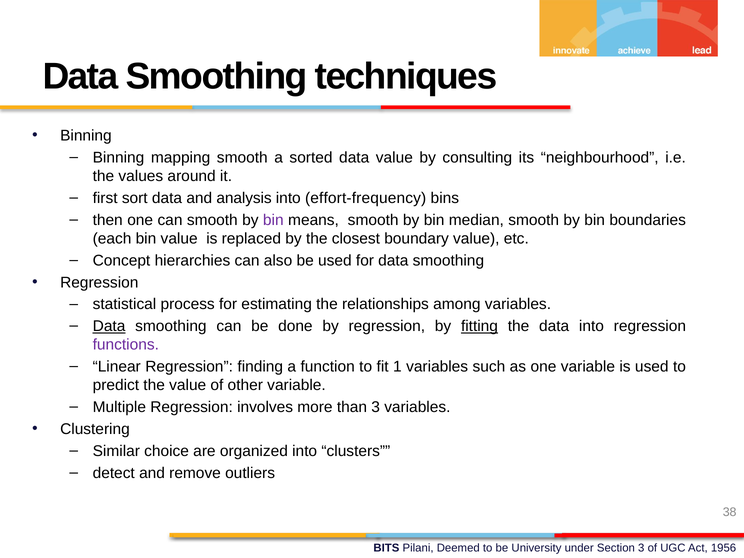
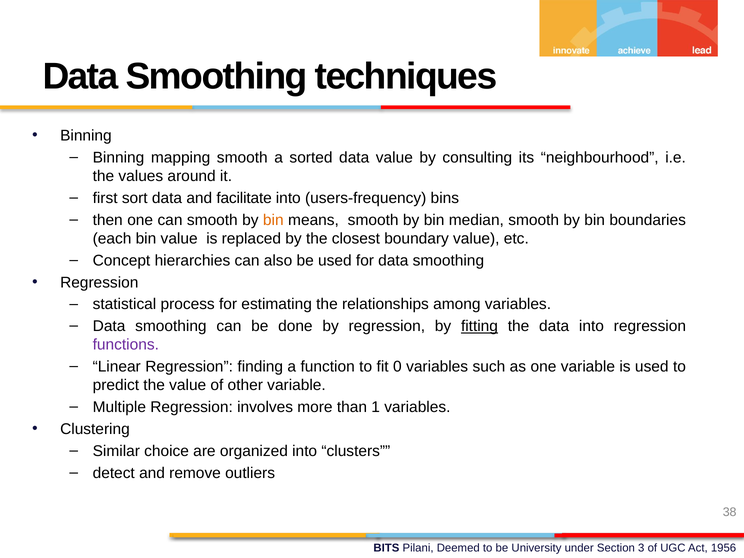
analysis: analysis -> facilitate
effort-frequency: effort-frequency -> users-frequency
bin at (273, 220) colour: purple -> orange
Data at (109, 326) underline: present -> none
1: 1 -> 0
than 3: 3 -> 1
